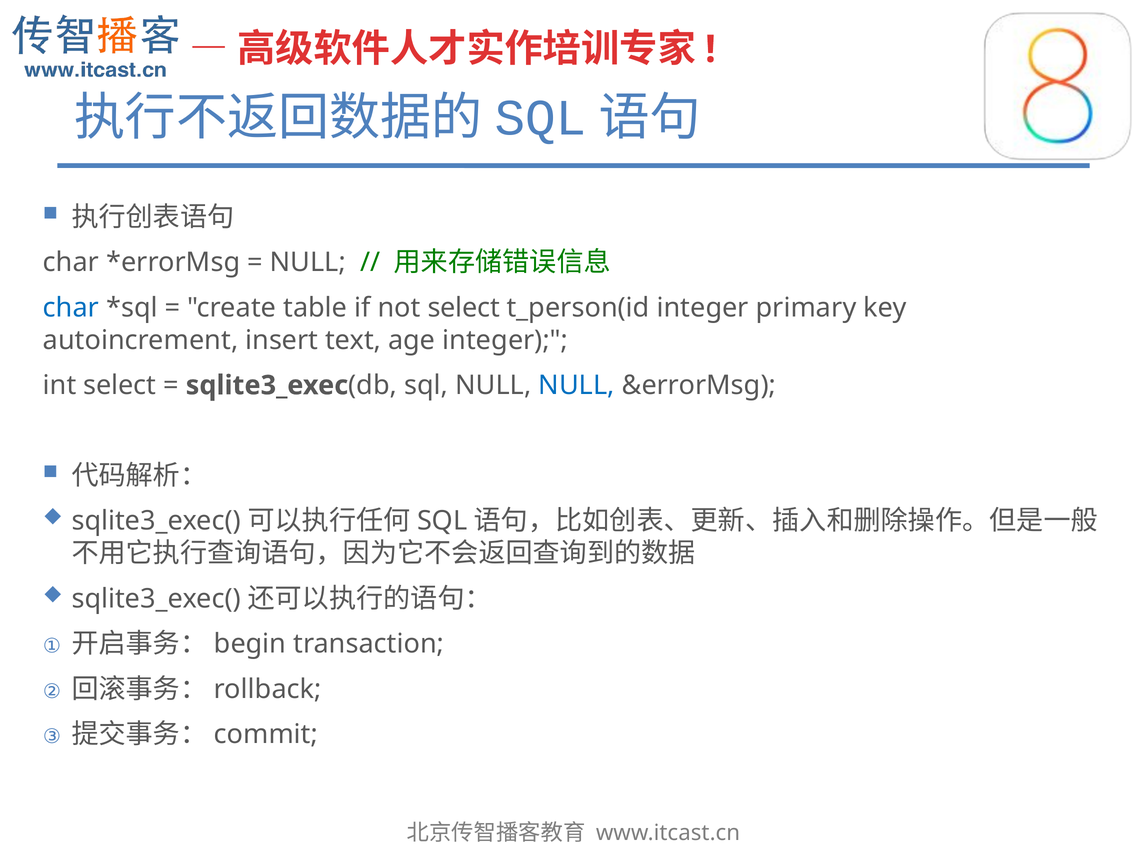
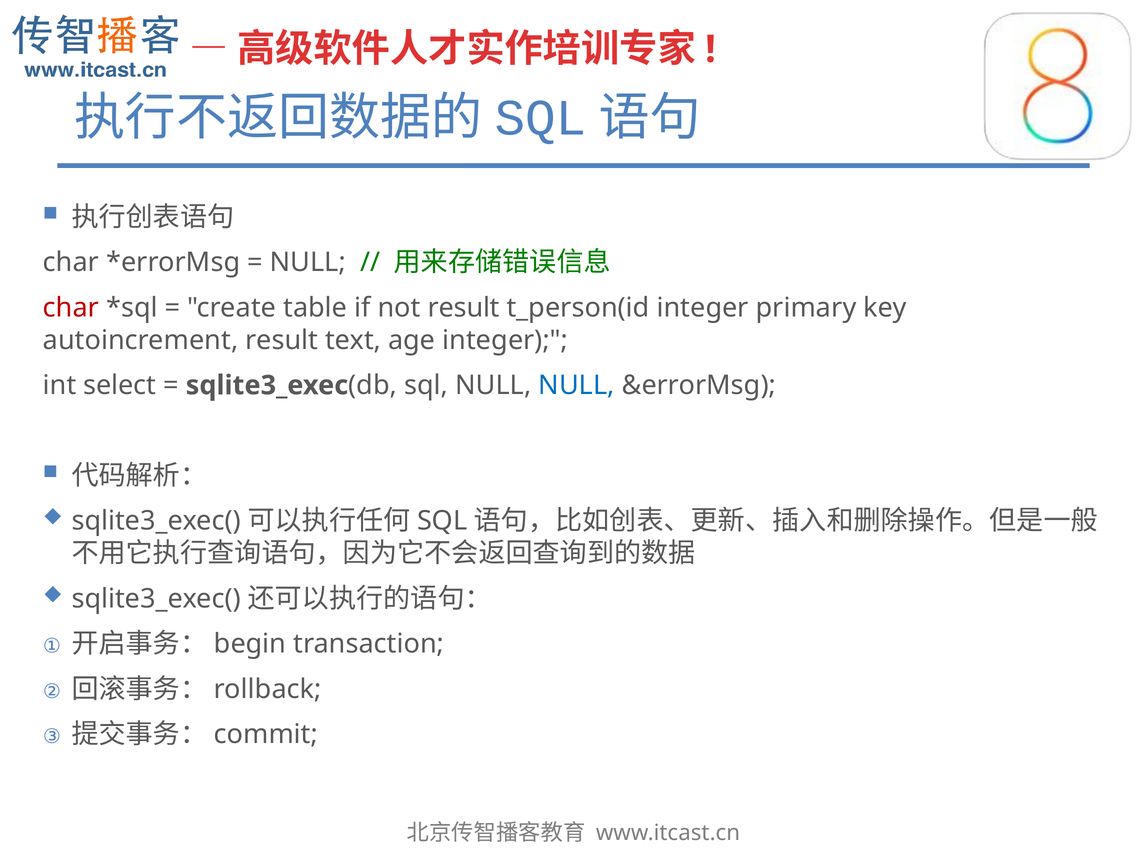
char at (71, 308) colour: blue -> red
not select: select -> result
autoincrement insert: insert -> result
